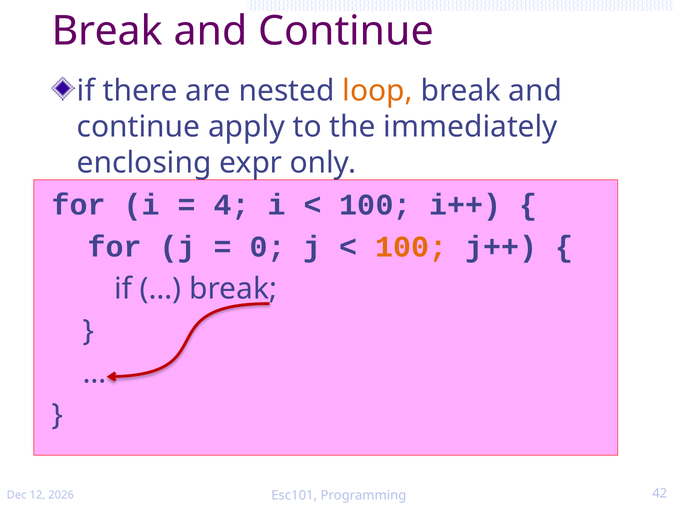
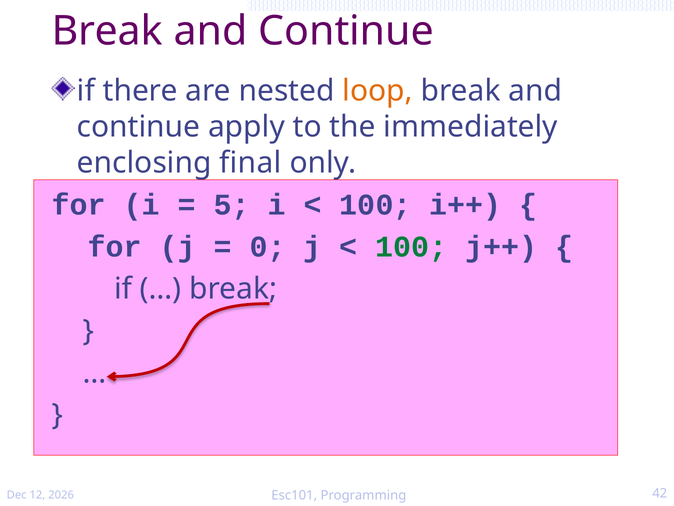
expr: expr -> final
4: 4 -> 5
100 at (411, 247) colour: orange -> green
